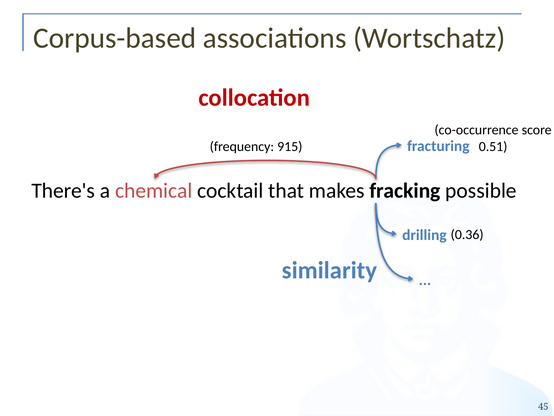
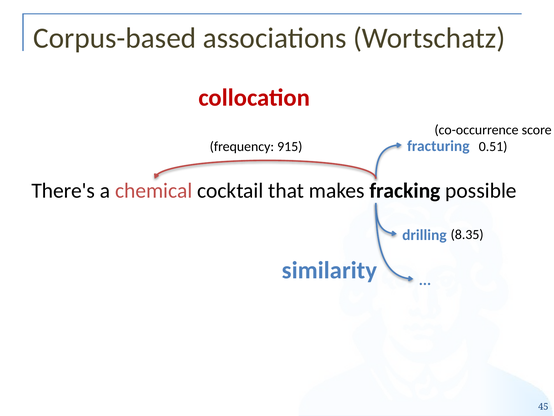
0.36: 0.36 -> 8.35
